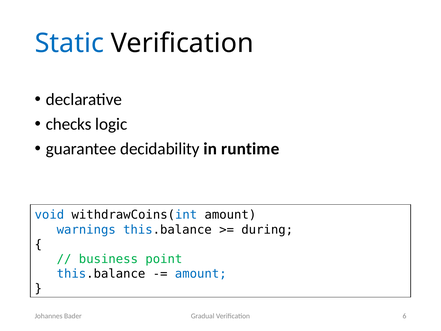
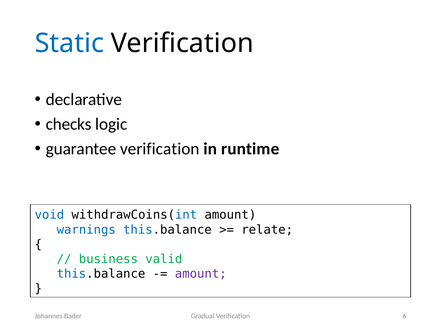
guarantee decidability: decidability -> verification
during: during -> relate
point: point -> valid
amount at (201, 274) colour: blue -> purple
